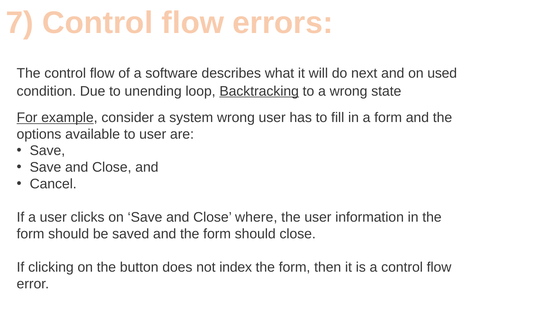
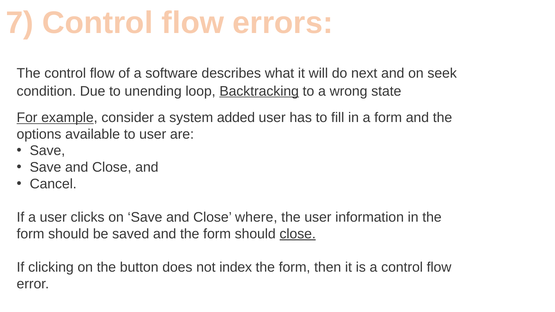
used: used -> seek
system wrong: wrong -> added
close at (298, 234) underline: none -> present
